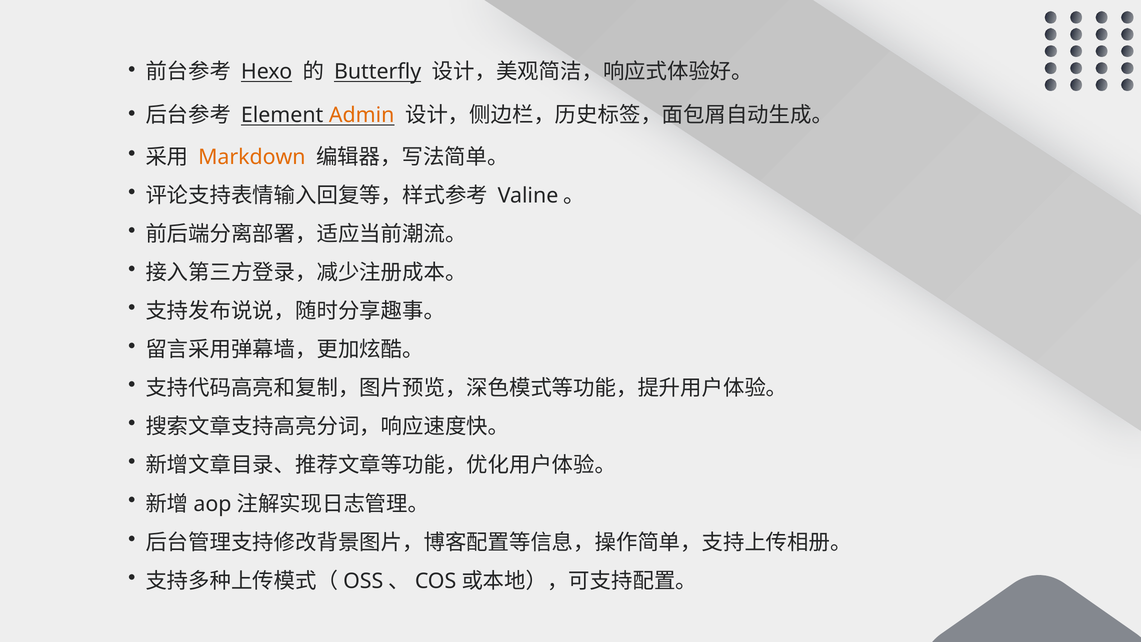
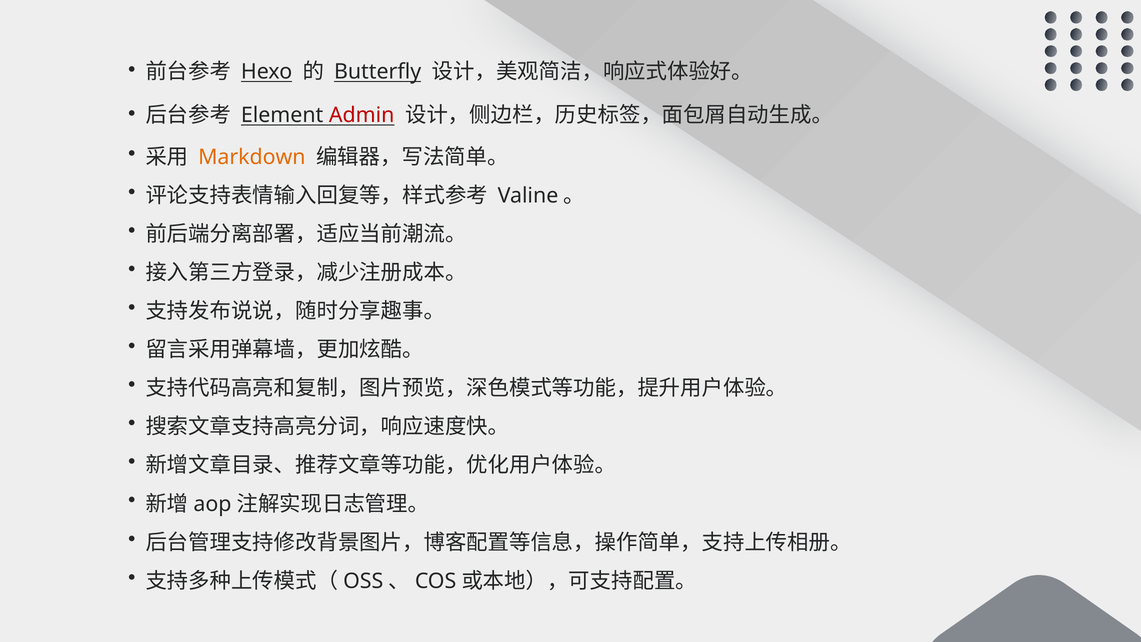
Admin colour: orange -> red
